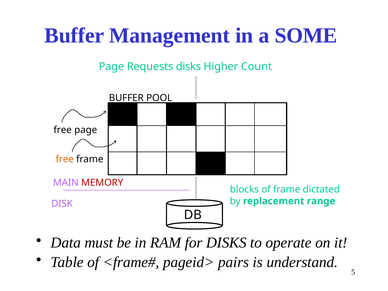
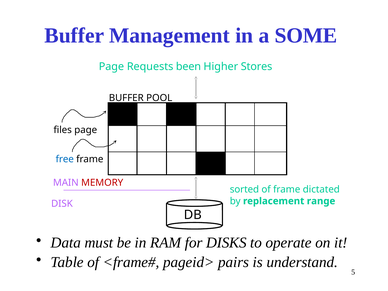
Requests disks: disks -> been
Count: Count -> Stores
free at (63, 130): free -> files
free at (65, 159) colour: orange -> blue
blocks: blocks -> sorted
